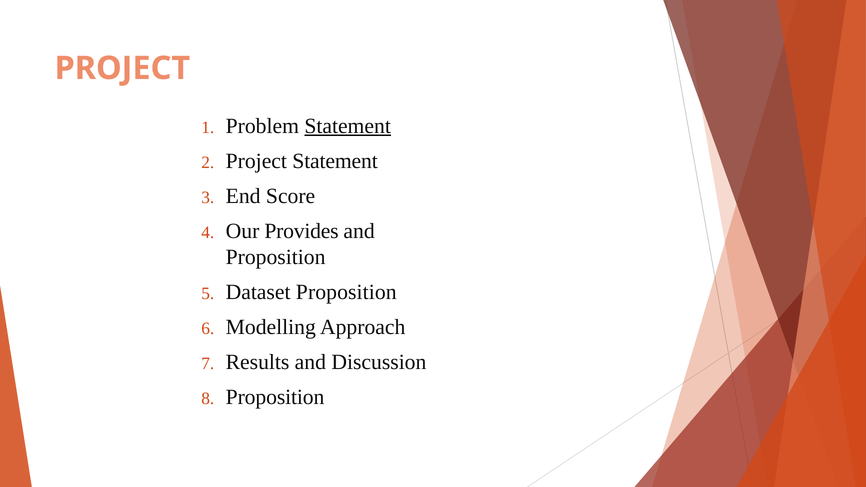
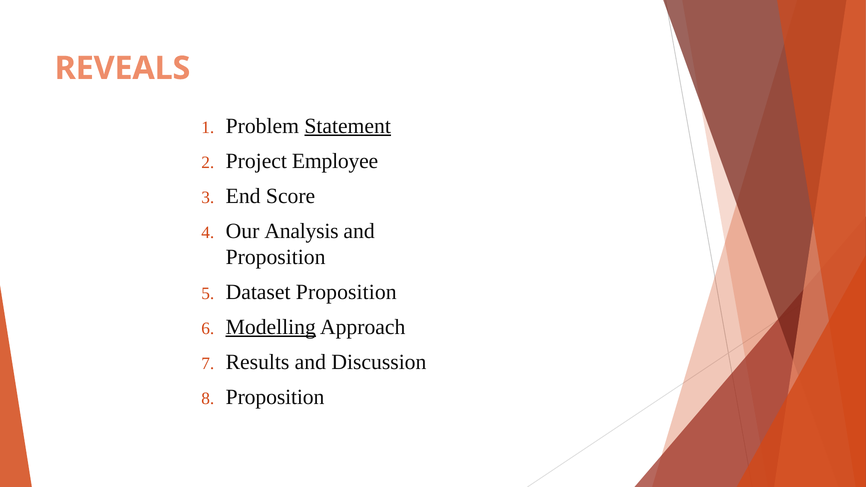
PROJECT at (122, 68): PROJECT -> REVEALS
Project Statement: Statement -> Employee
Provides: Provides -> Analysis
Modelling underline: none -> present
